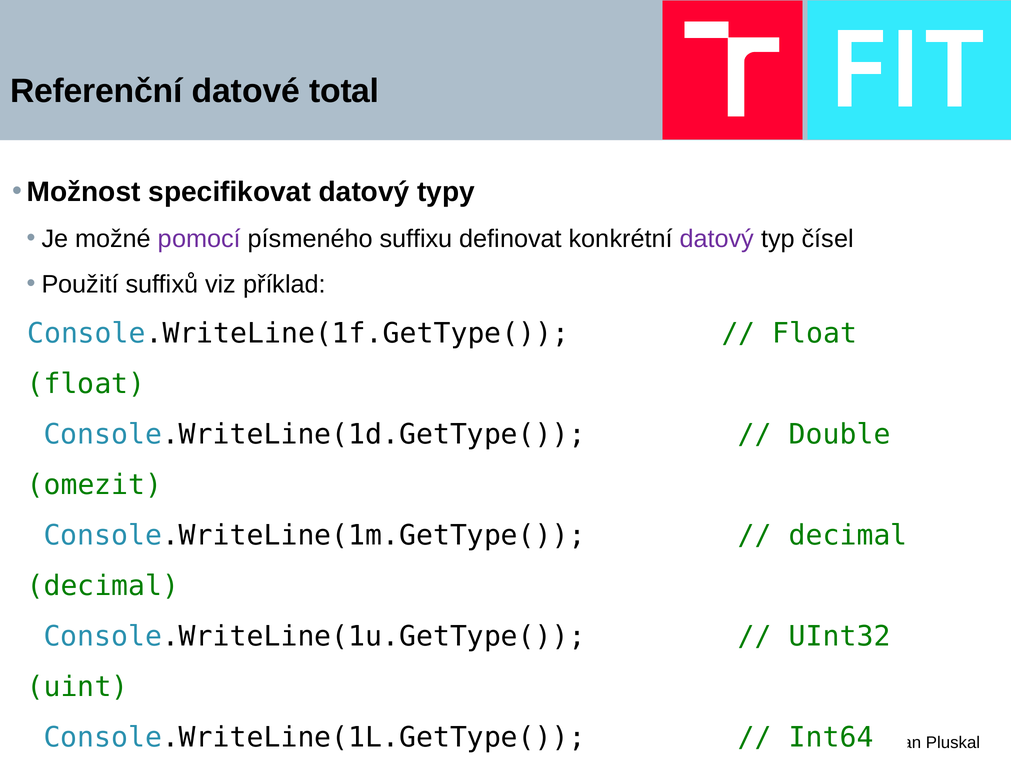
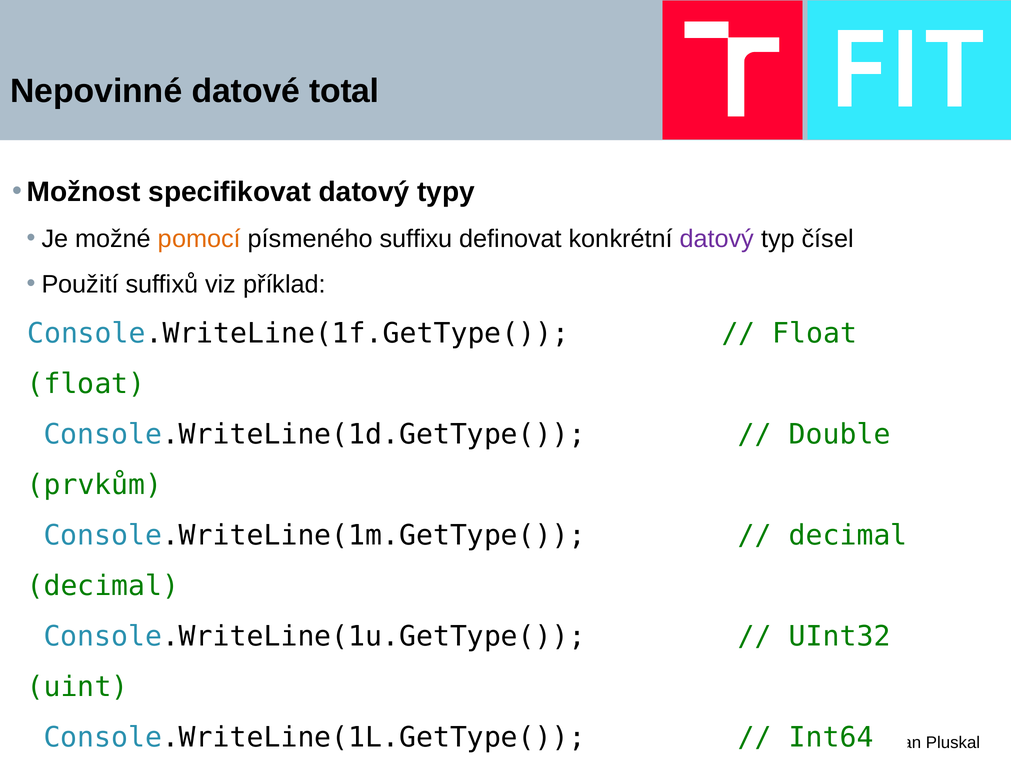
Referenční: Referenční -> Nepovinné
pomocí colour: purple -> orange
omezit: omezit -> prvkům
